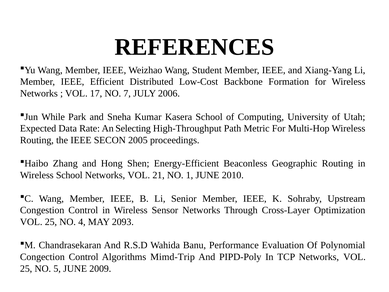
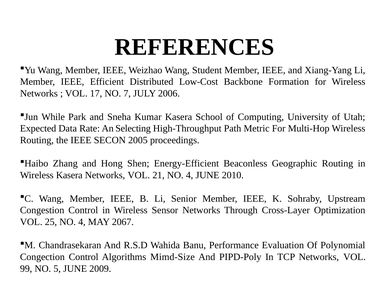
Wireless School: School -> Kasera
21 NO 1: 1 -> 4
2093: 2093 -> 2067
Mimd-Trip: Mimd-Trip -> Mimd-Size
25 at (26, 268): 25 -> 99
